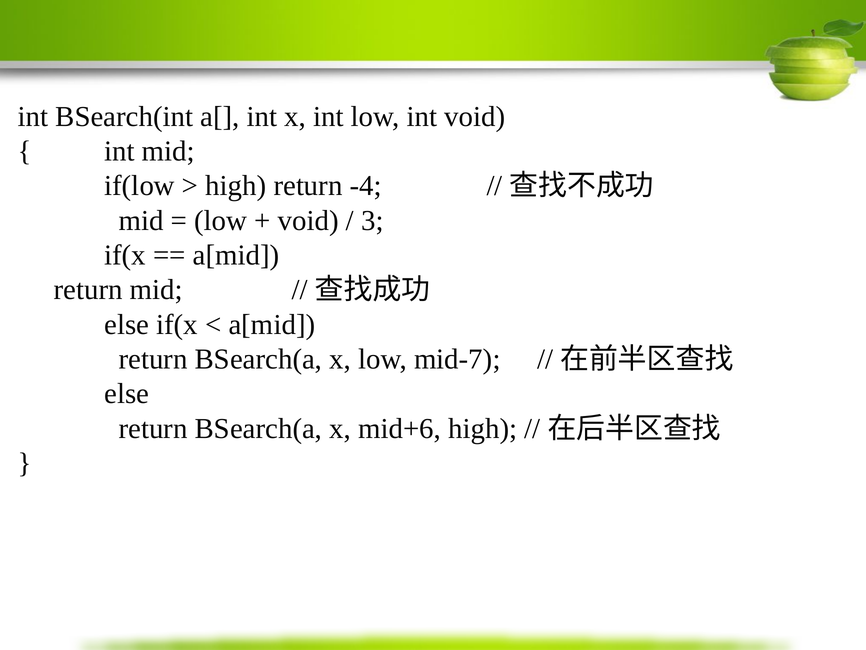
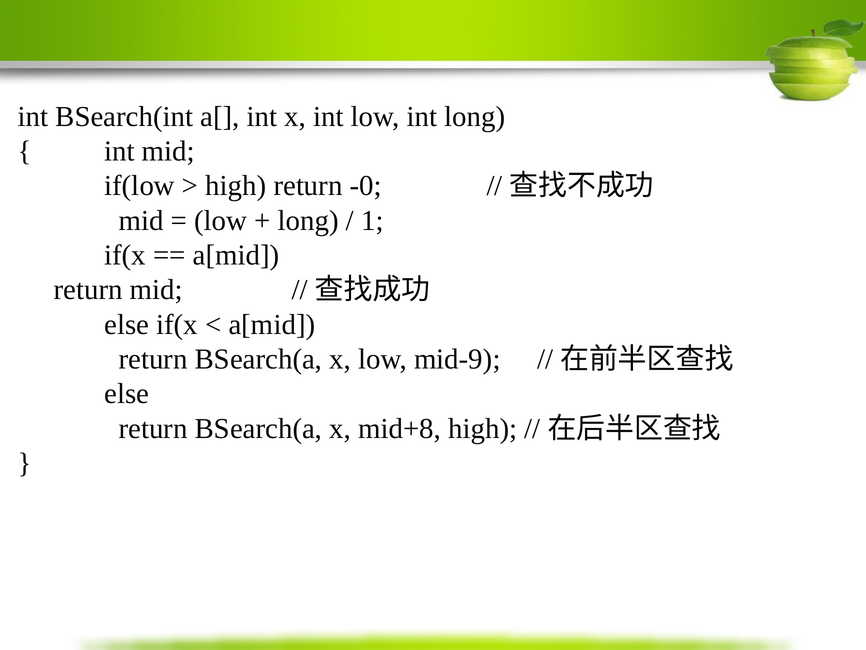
int void: void -> long
-4: -4 -> -0
void at (308, 220): void -> long
3: 3 -> 1
mid-7: mid-7 -> mid-9
mid+6: mid+6 -> mid+8
